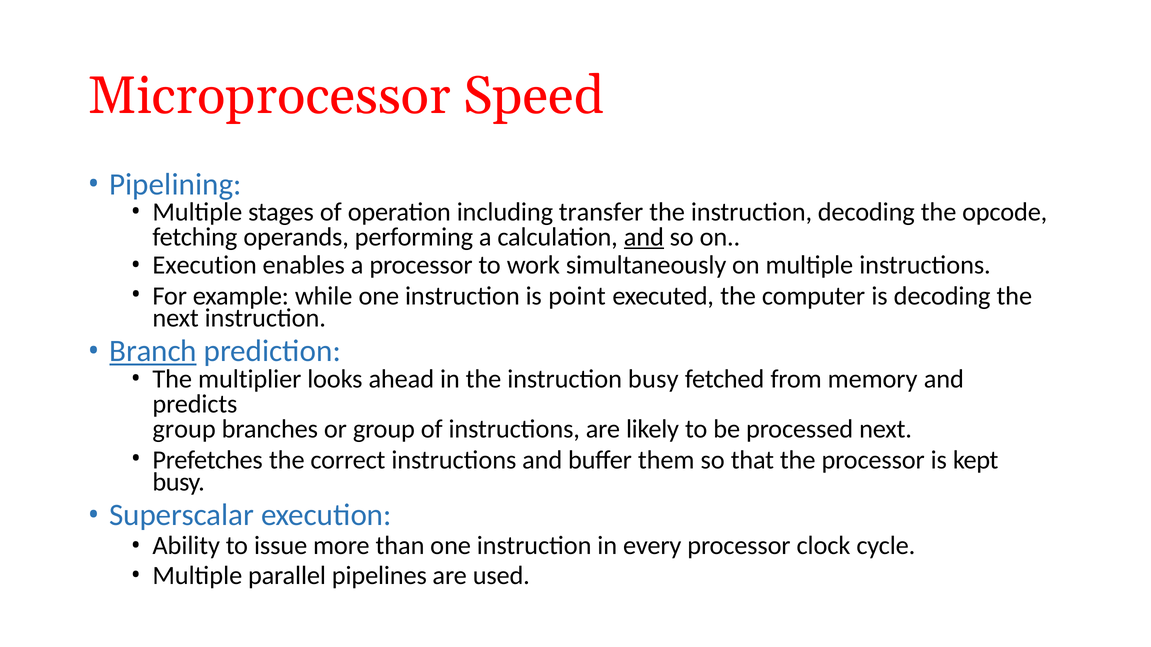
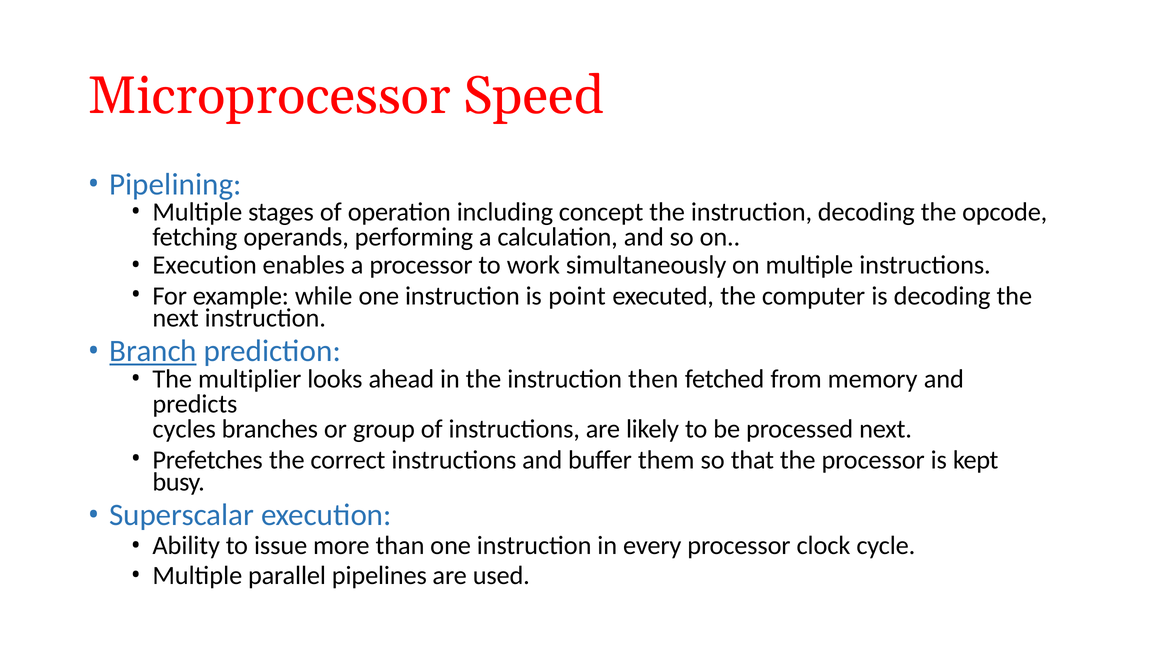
transfer: transfer -> concept
and at (644, 237) underline: present -> none
instruction busy: busy -> then
group at (184, 429): group -> cycles
